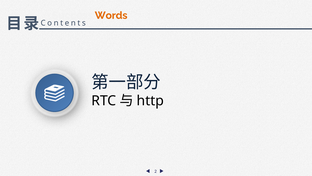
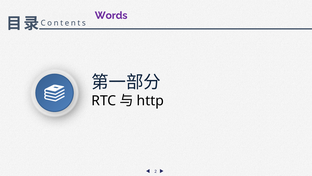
Words colour: orange -> purple
